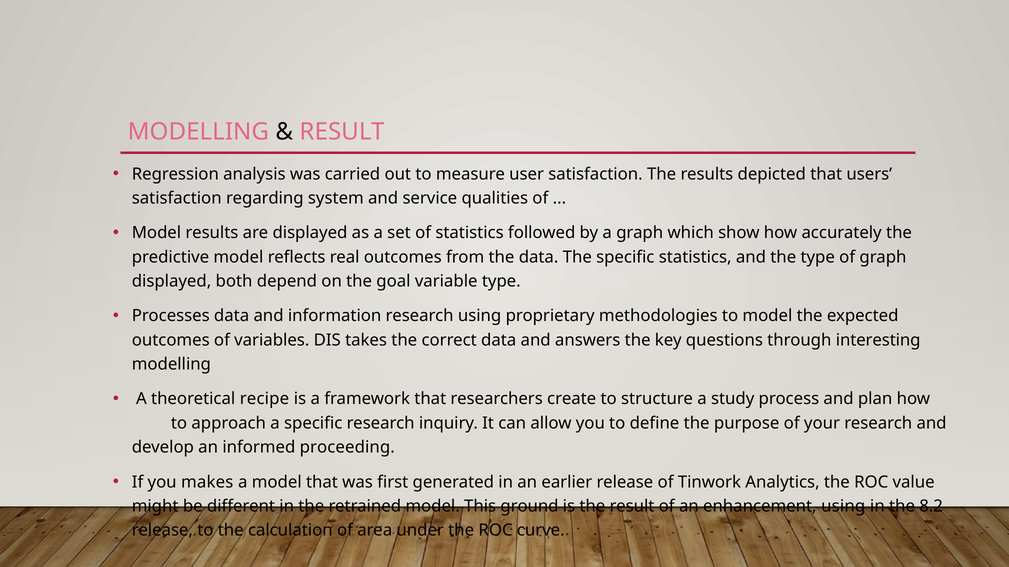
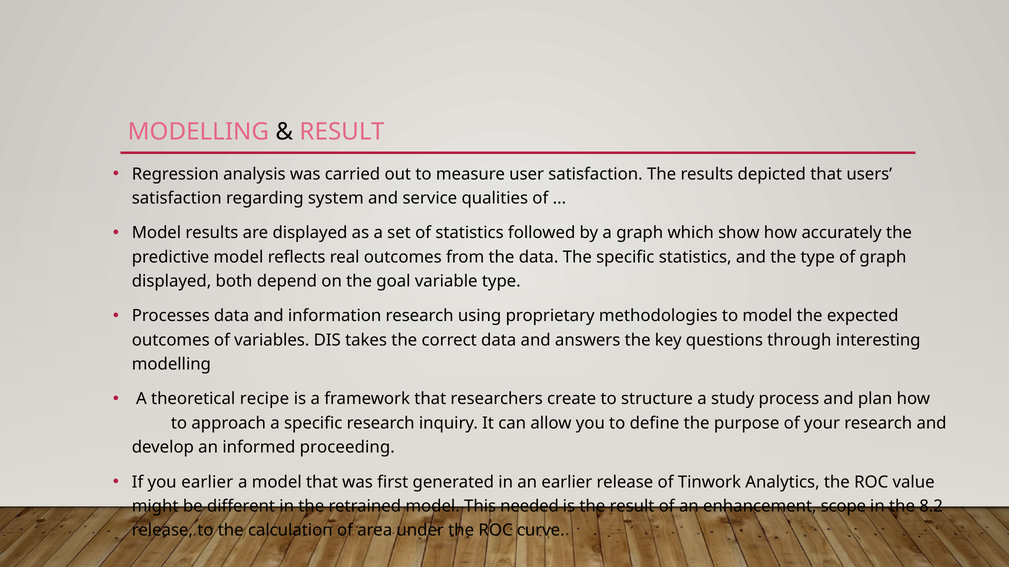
you makes: makes -> earlier
ground: ground -> needed
enhancement using: using -> scope
